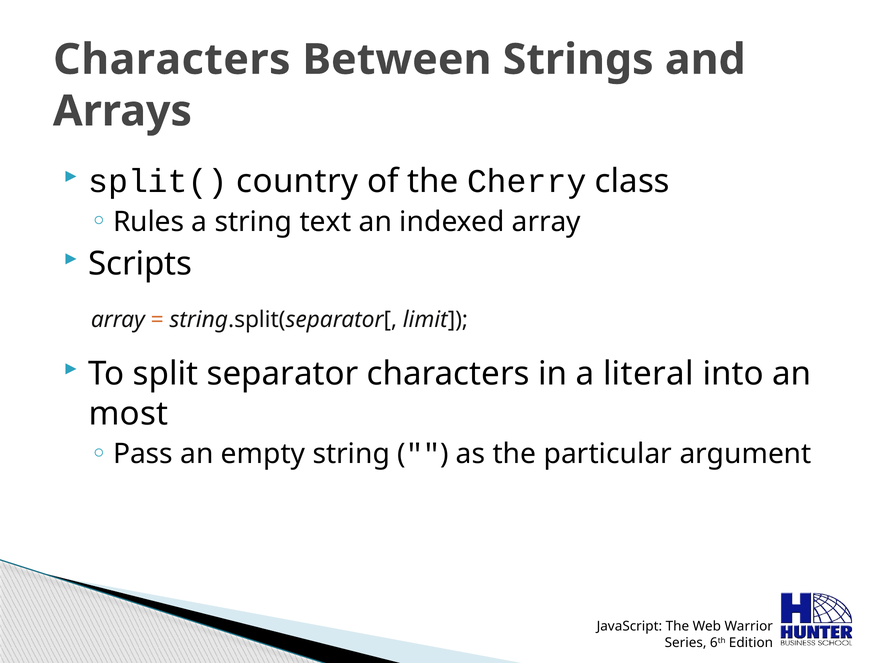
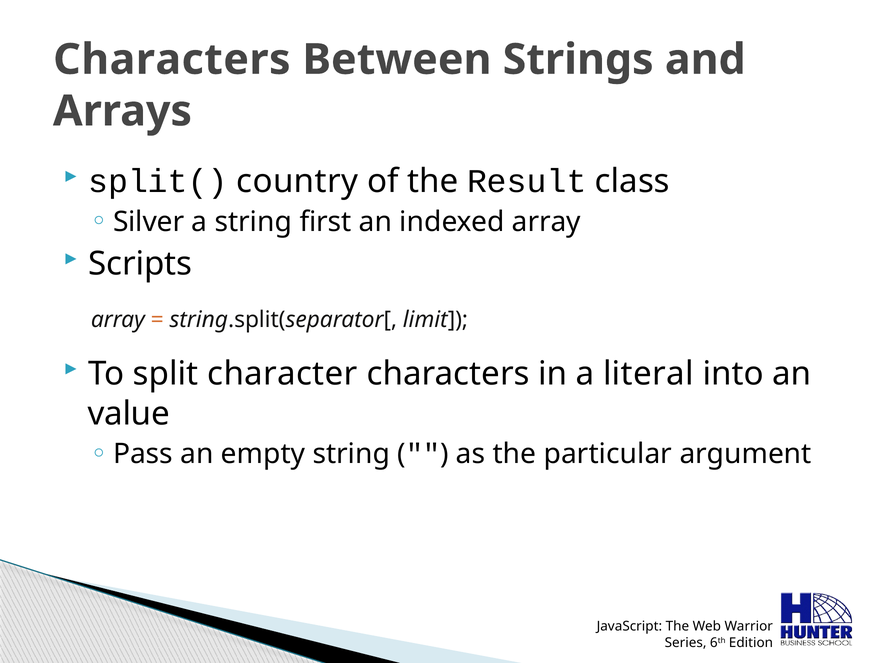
Cherry: Cherry -> Result
Rules: Rules -> Silver
text: text -> first
separator: separator -> character
most: most -> value
